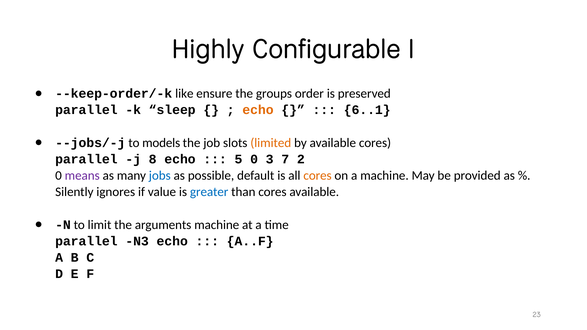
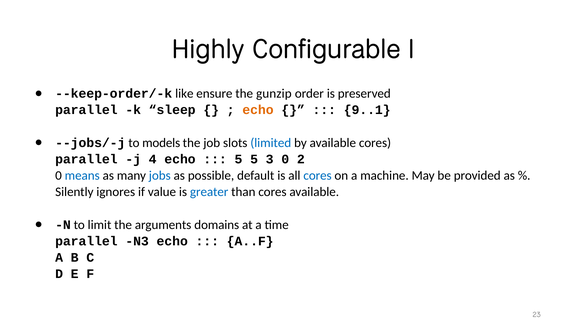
groups: groups -> gunzip
6..1: 6..1 -> 9..1
limited colour: orange -> blue
8: 8 -> 4
5 0: 0 -> 5
3 7: 7 -> 0
means colour: purple -> blue
cores at (318, 176) colour: orange -> blue
arguments machine: machine -> domains
